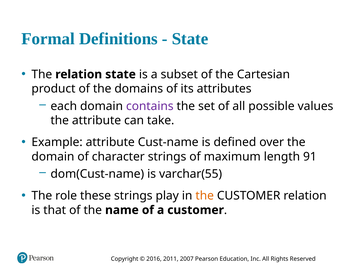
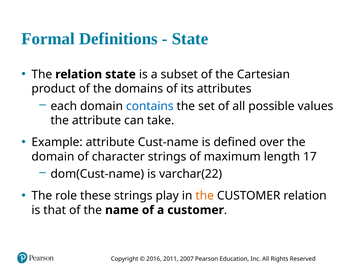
contains colour: purple -> blue
91: 91 -> 17
varchar(55: varchar(55 -> varchar(22
